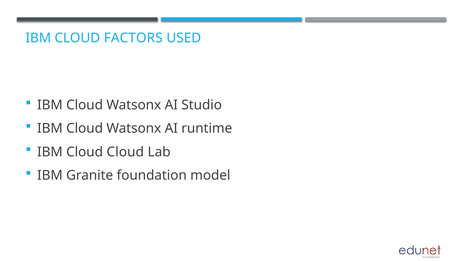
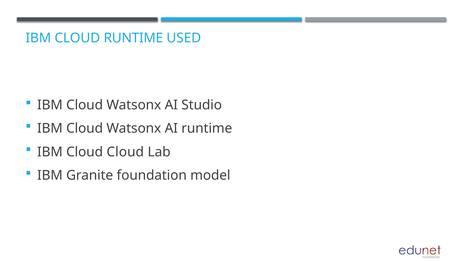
CLOUD FACTORS: FACTORS -> RUNTIME
